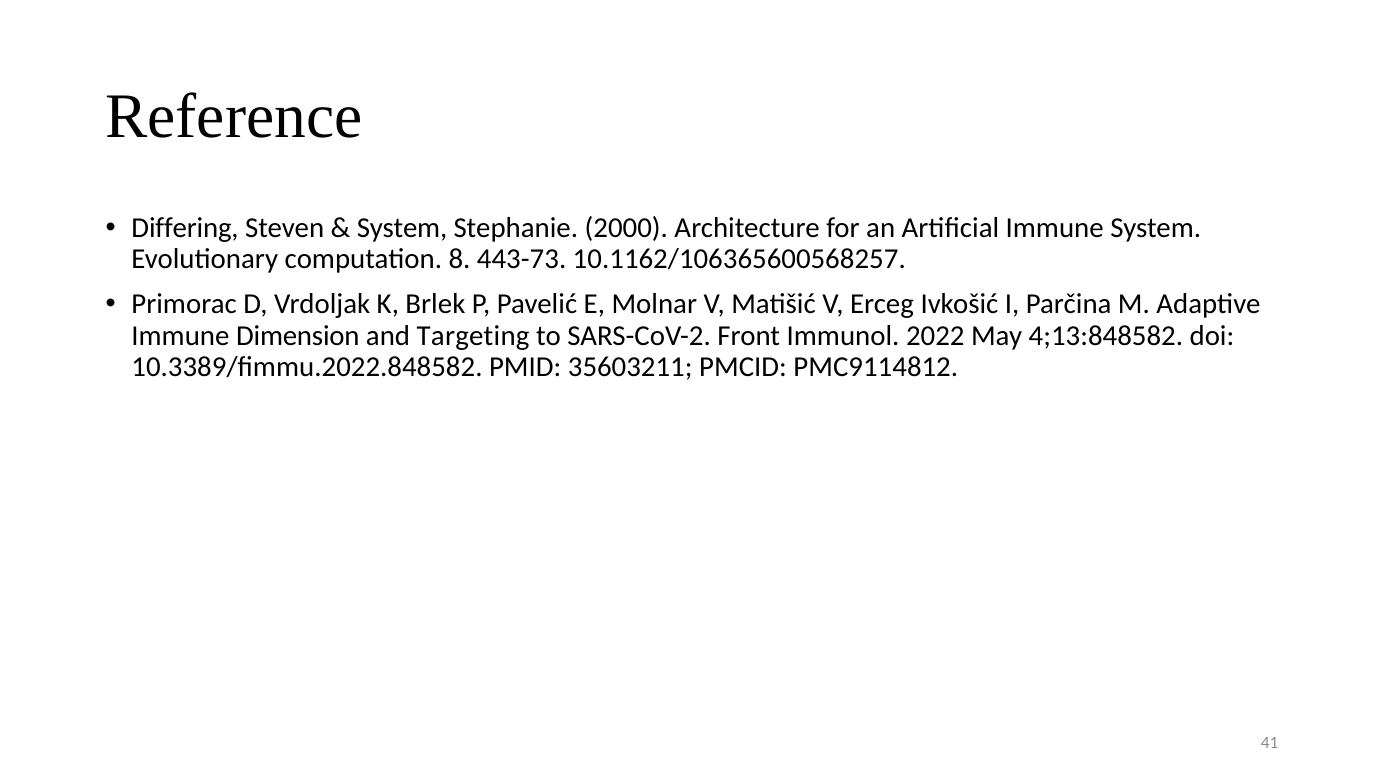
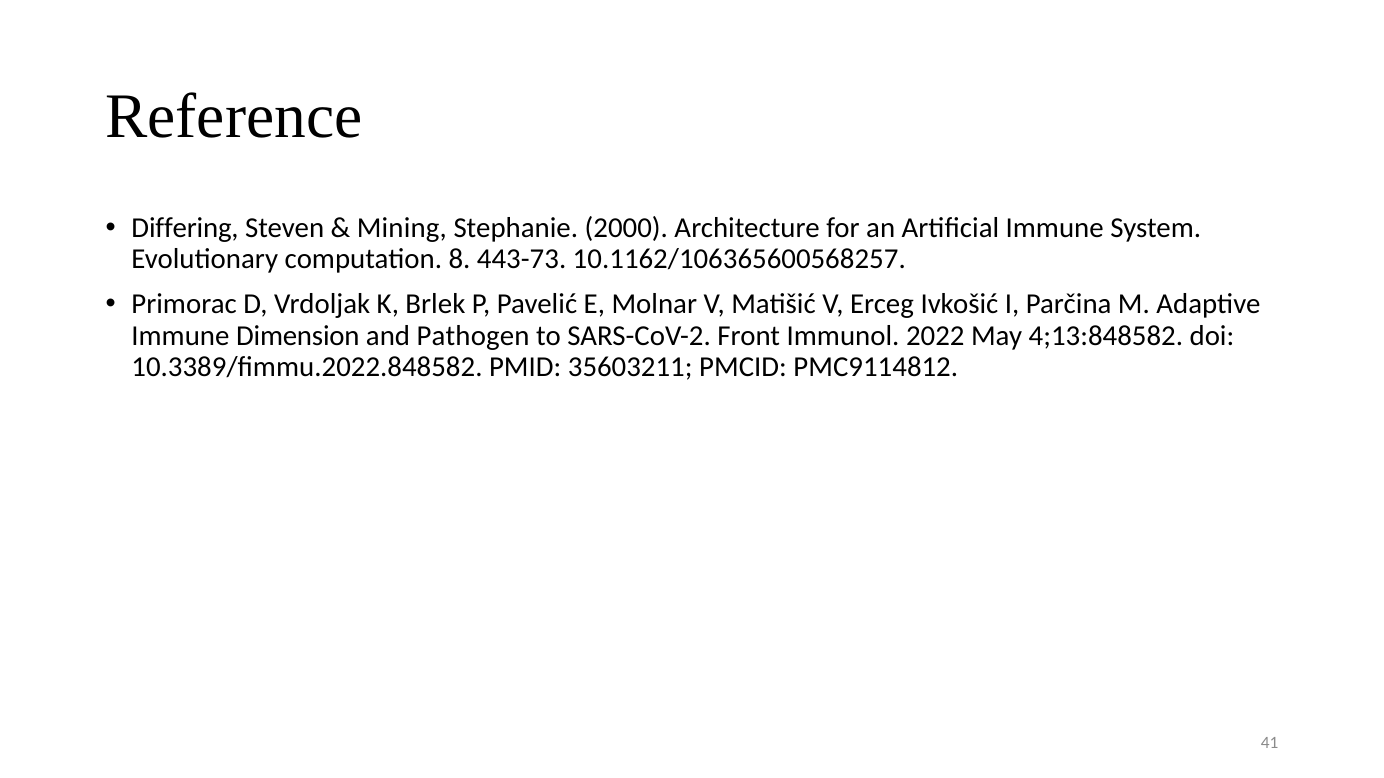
System at (402, 228): System -> Mining
Targeting: Targeting -> Pathogen
